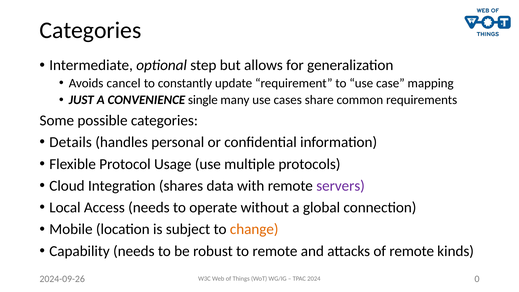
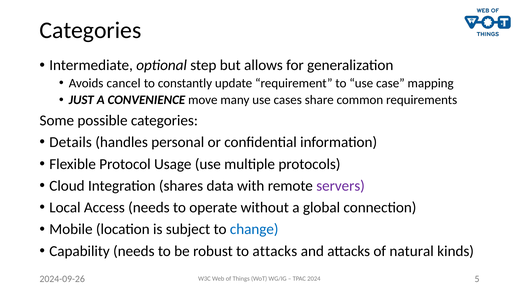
single: single -> move
change colour: orange -> blue
to remote: remote -> attacks
of remote: remote -> natural
0: 0 -> 5
